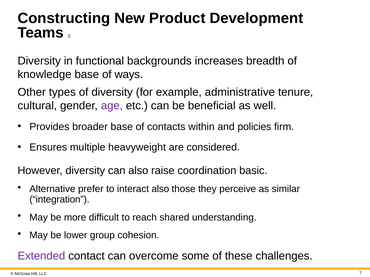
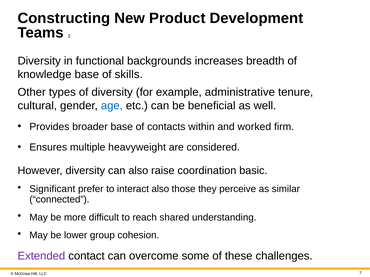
ways: ways -> skills
age colour: purple -> blue
policies: policies -> worked
Alternative: Alternative -> Significant
integration: integration -> connected
